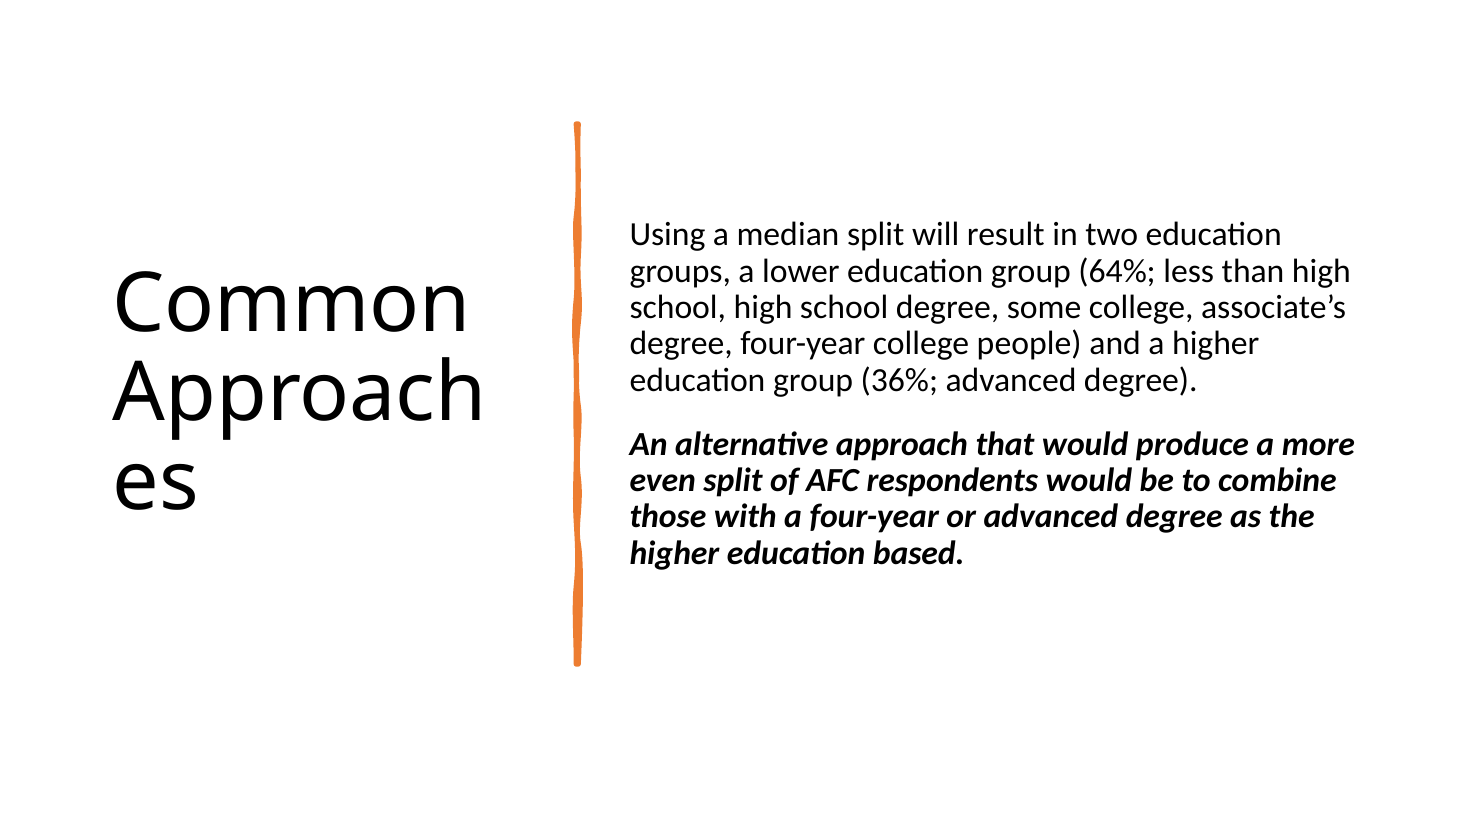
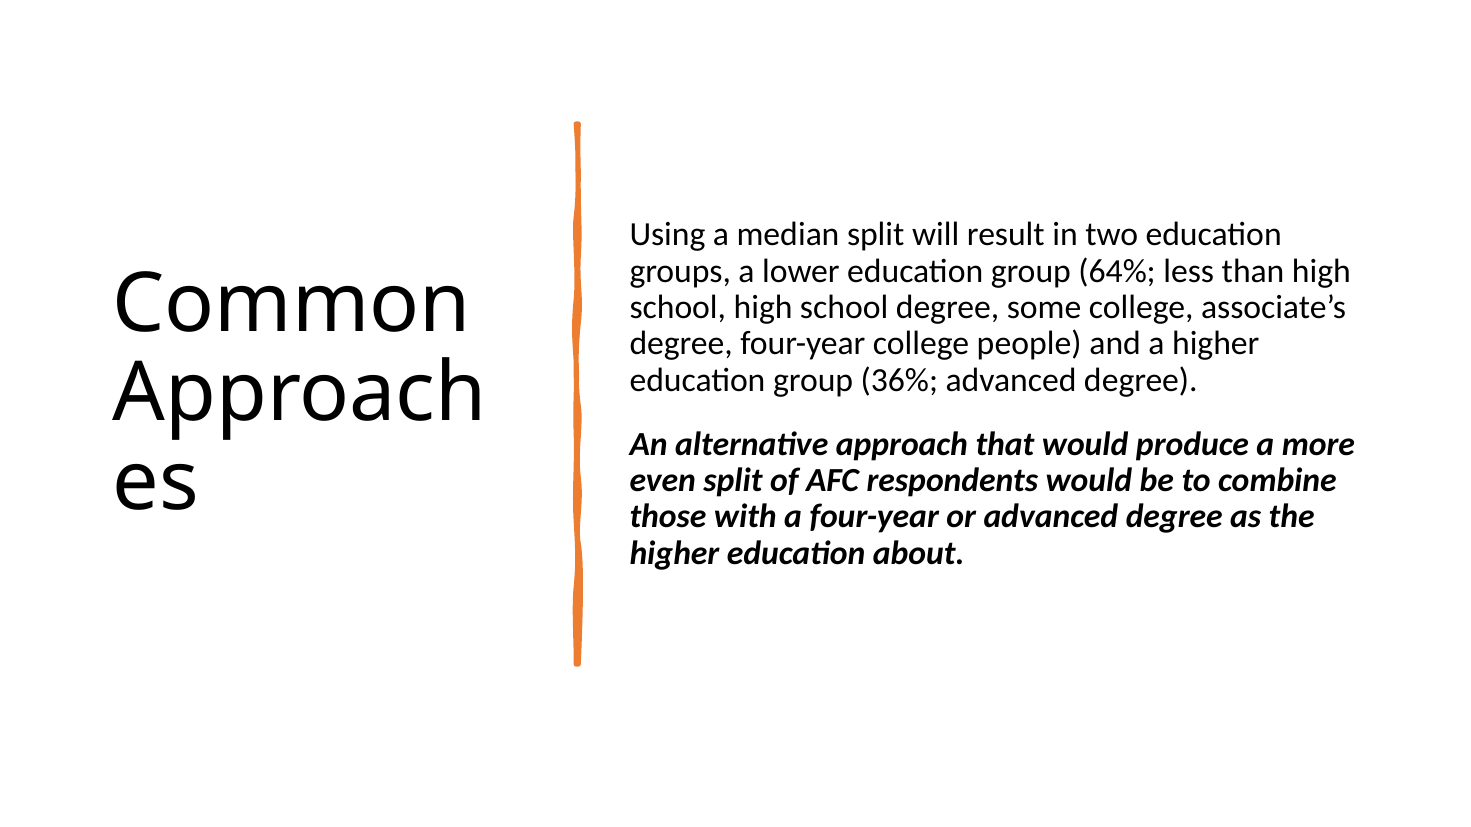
based: based -> about
